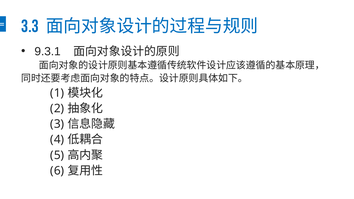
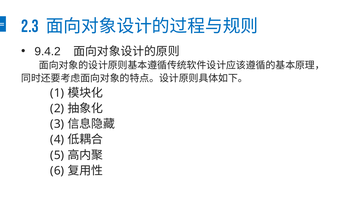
3.3: 3.3 -> 2.3
9.3.1: 9.3.1 -> 9.4.2
